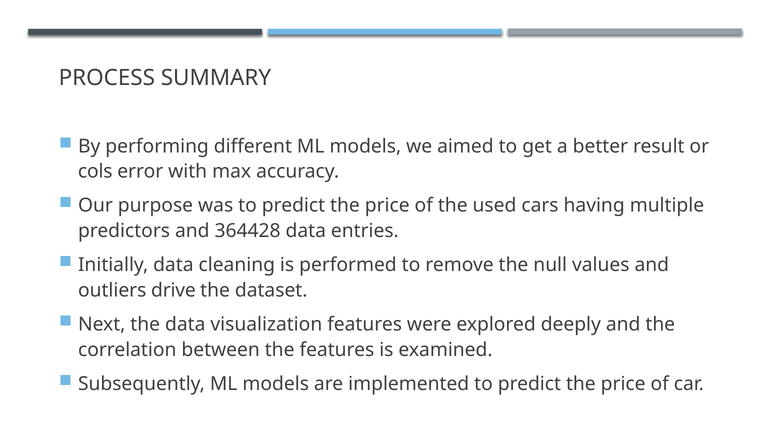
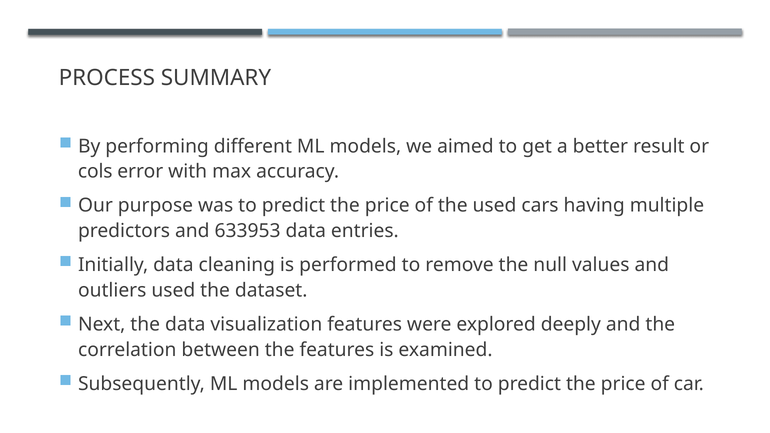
364428: 364428 -> 633953
outliers drive: drive -> used
